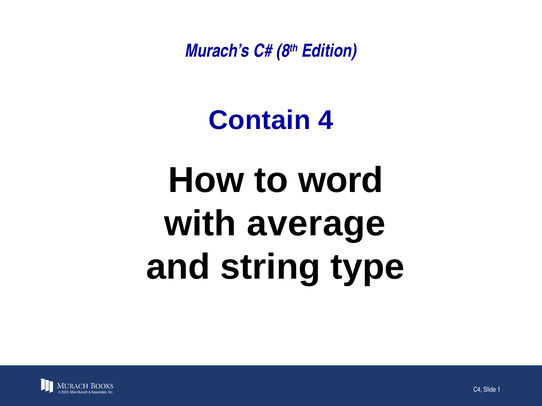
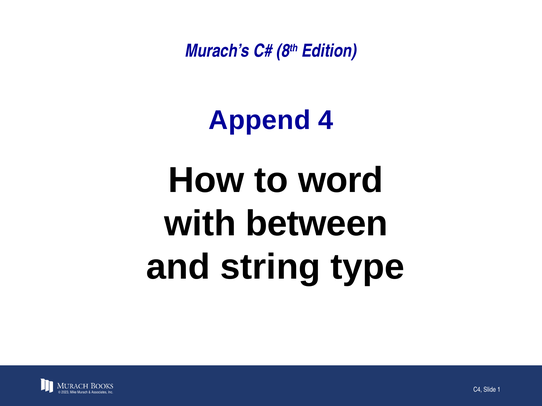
Contain: Contain -> Append
average: average -> between
